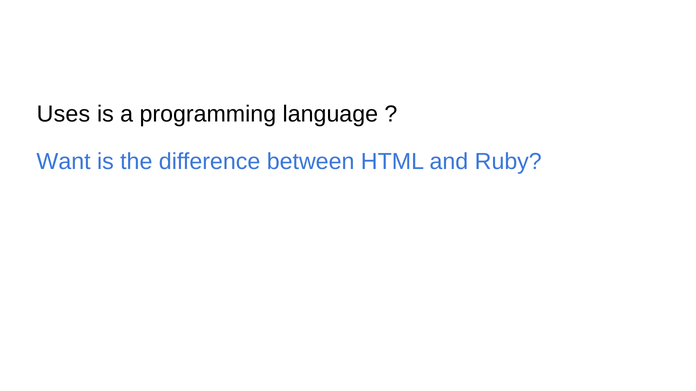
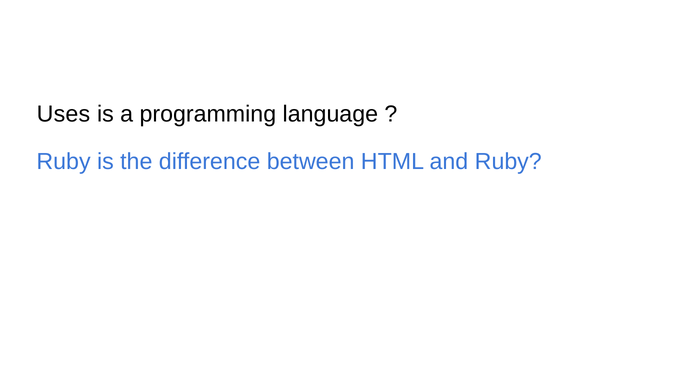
Want at (64, 162): Want -> Ruby
